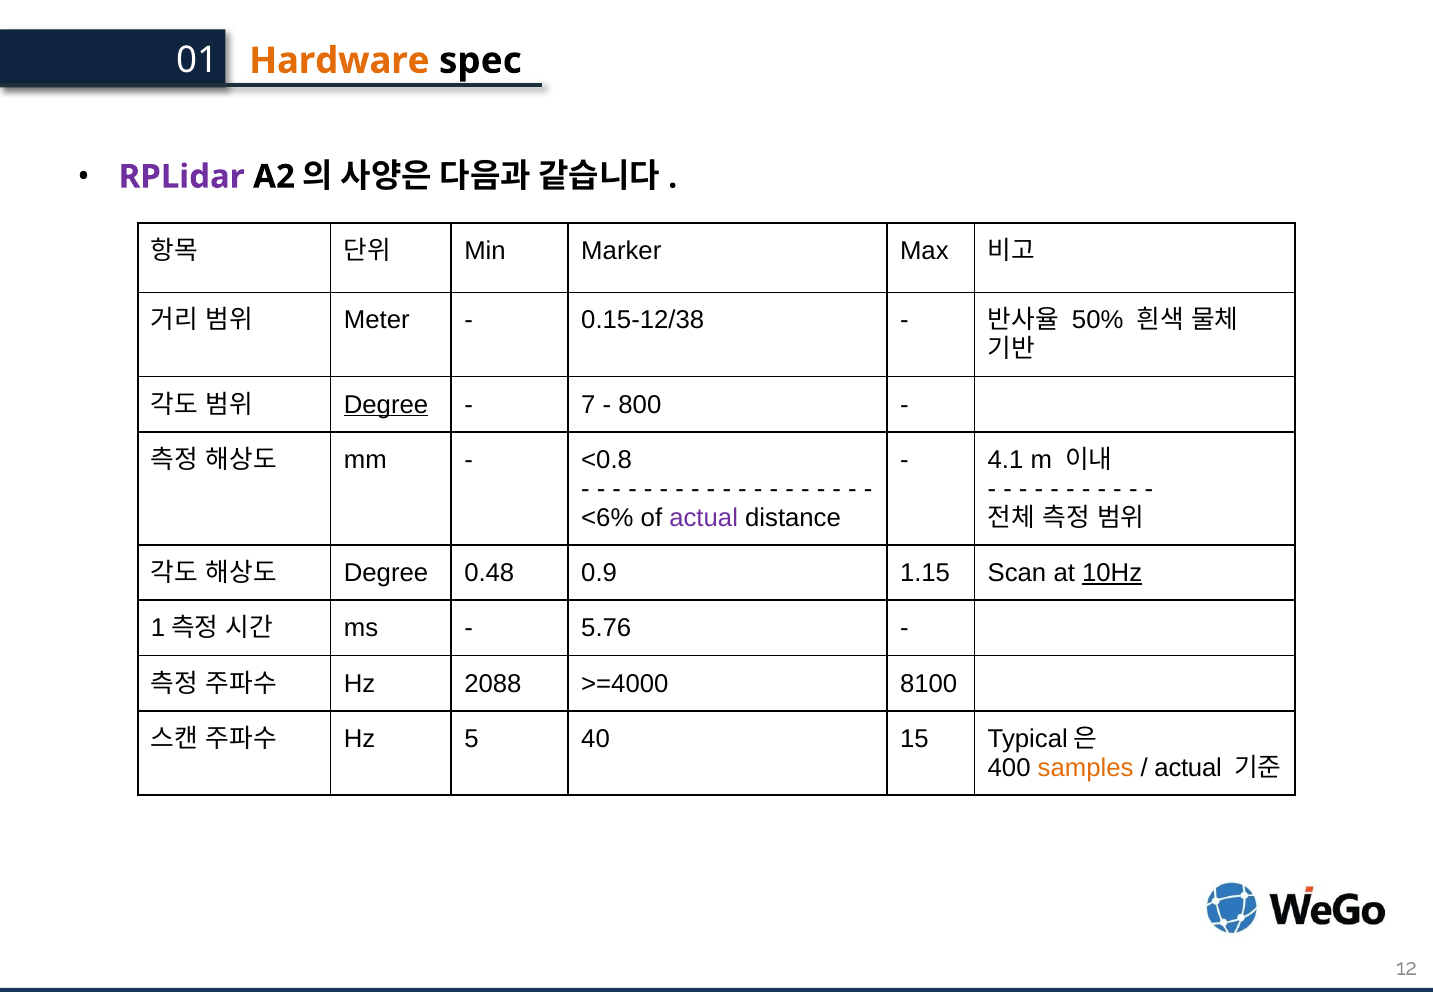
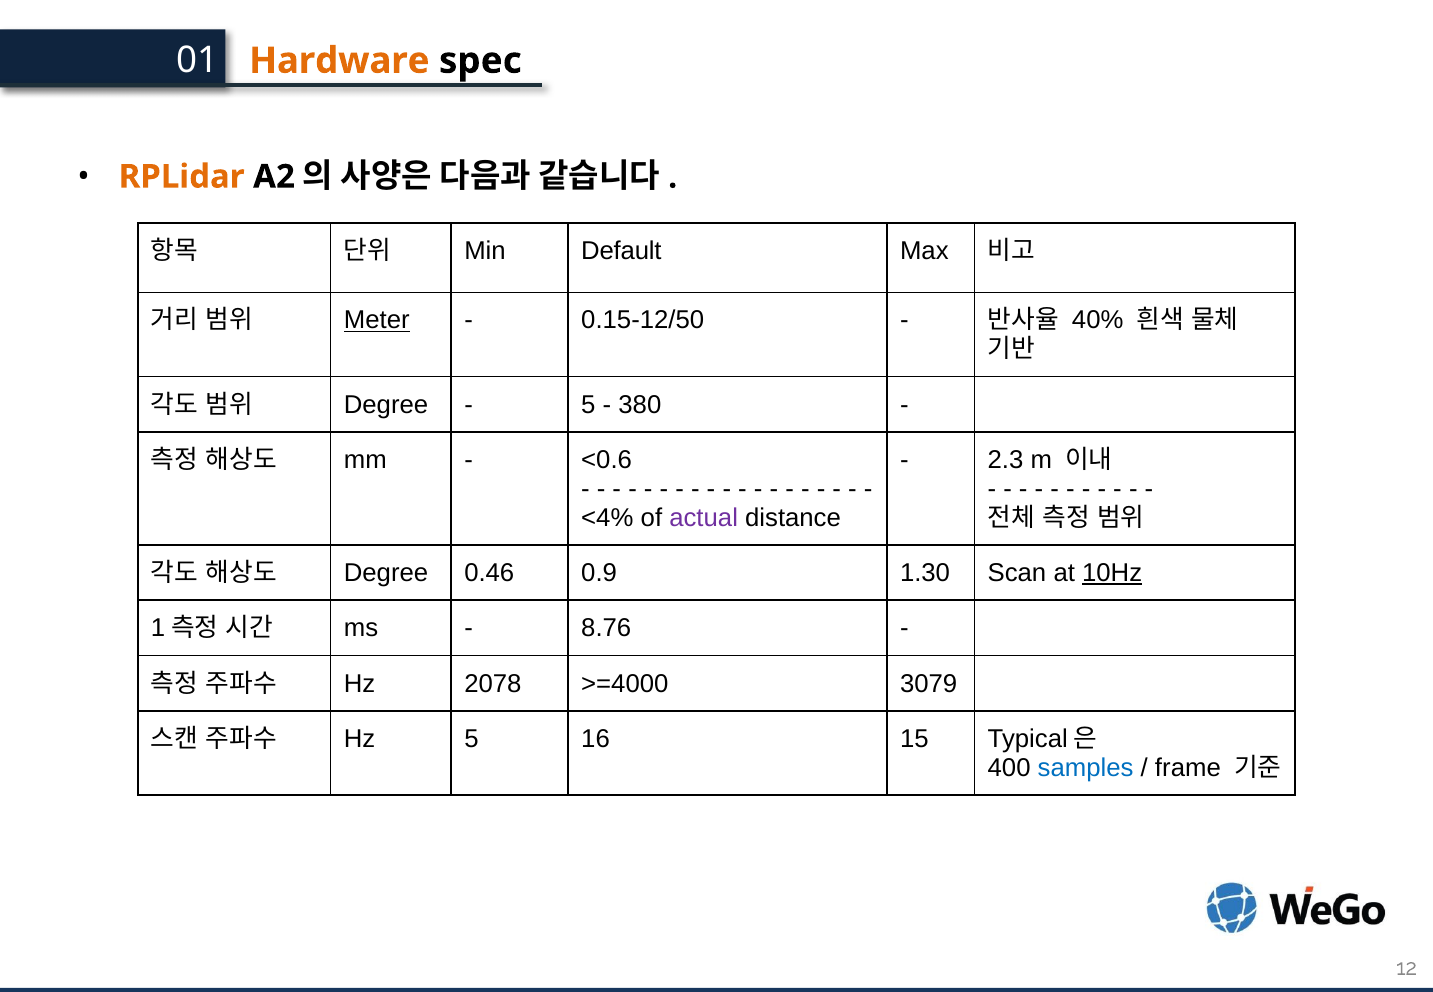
RPLidar colour: purple -> orange
Marker: Marker -> Default
Meter underline: none -> present
0.15-12/38: 0.15-12/38 -> 0.15-12/50
50%: 50% -> 40%
Degree at (386, 405) underline: present -> none
7 at (588, 405): 7 -> 5
800: 800 -> 380
4.1: 4.1 -> 2.3
<0.8: <0.8 -> <0.6
<6%: <6% -> <4%
0.48: 0.48 -> 0.46
1.15: 1.15 -> 1.30
5.76: 5.76 -> 8.76
2088: 2088 -> 2078
8100: 8100 -> 3079
40: 40 -> 16
samples colour: orange -> blue
actual at (1188, 768): actual -> frame
